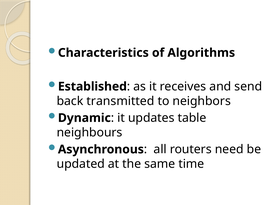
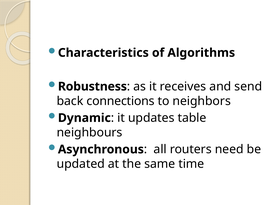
Established: Established -> Robustness
transmitted: transmitted -> connections
